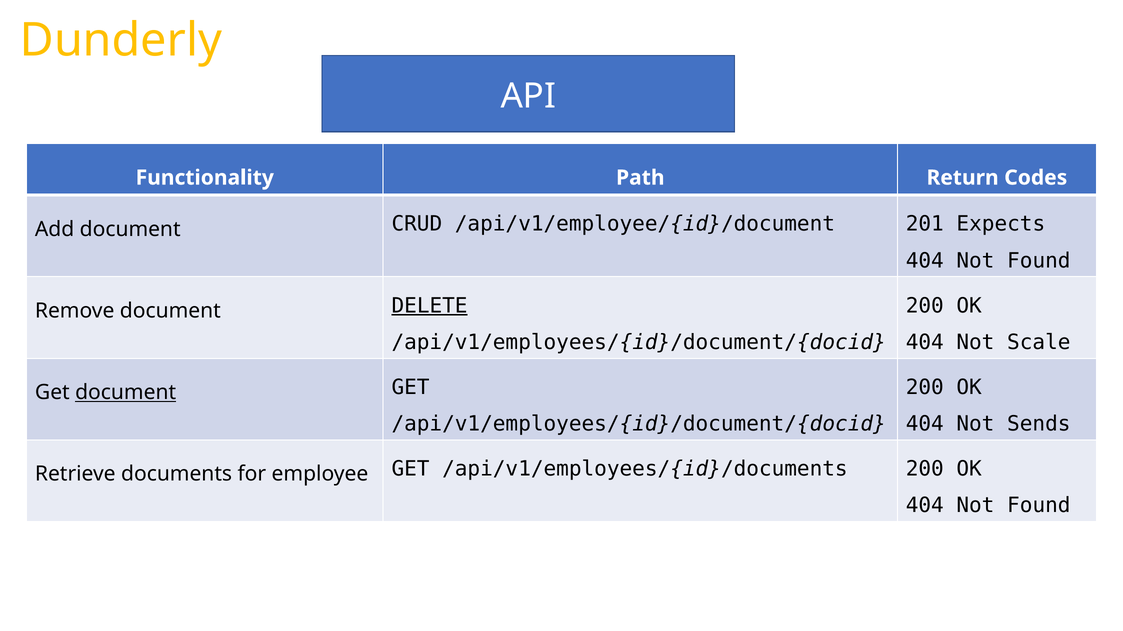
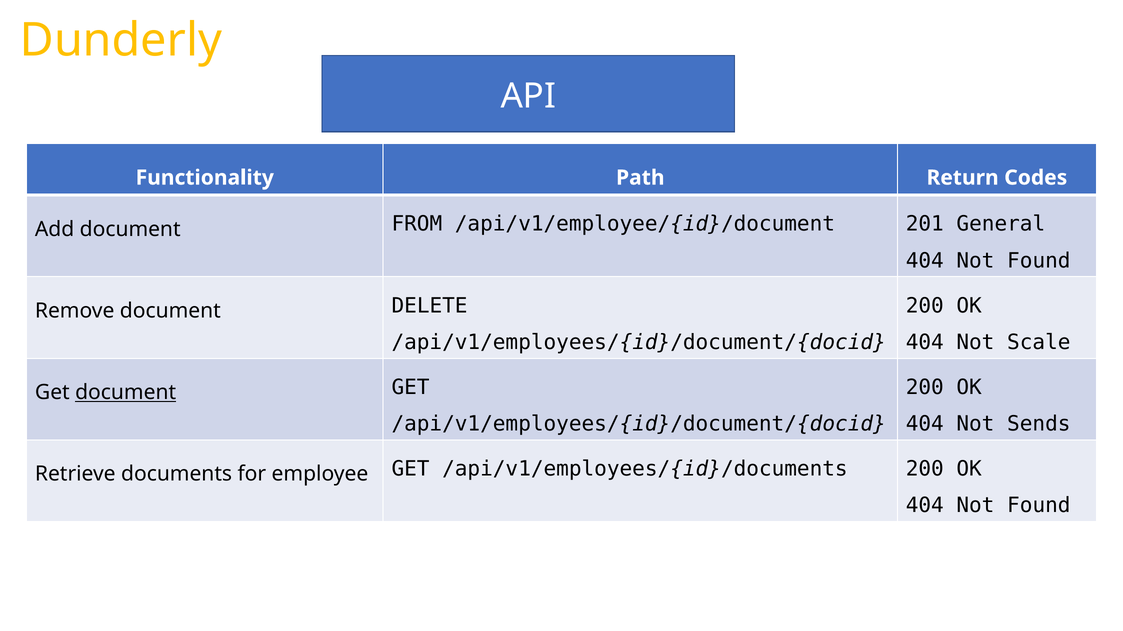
CRUD: CRUD -> FROM
Expects: Expects -> General
DELETE underline: present -> none
